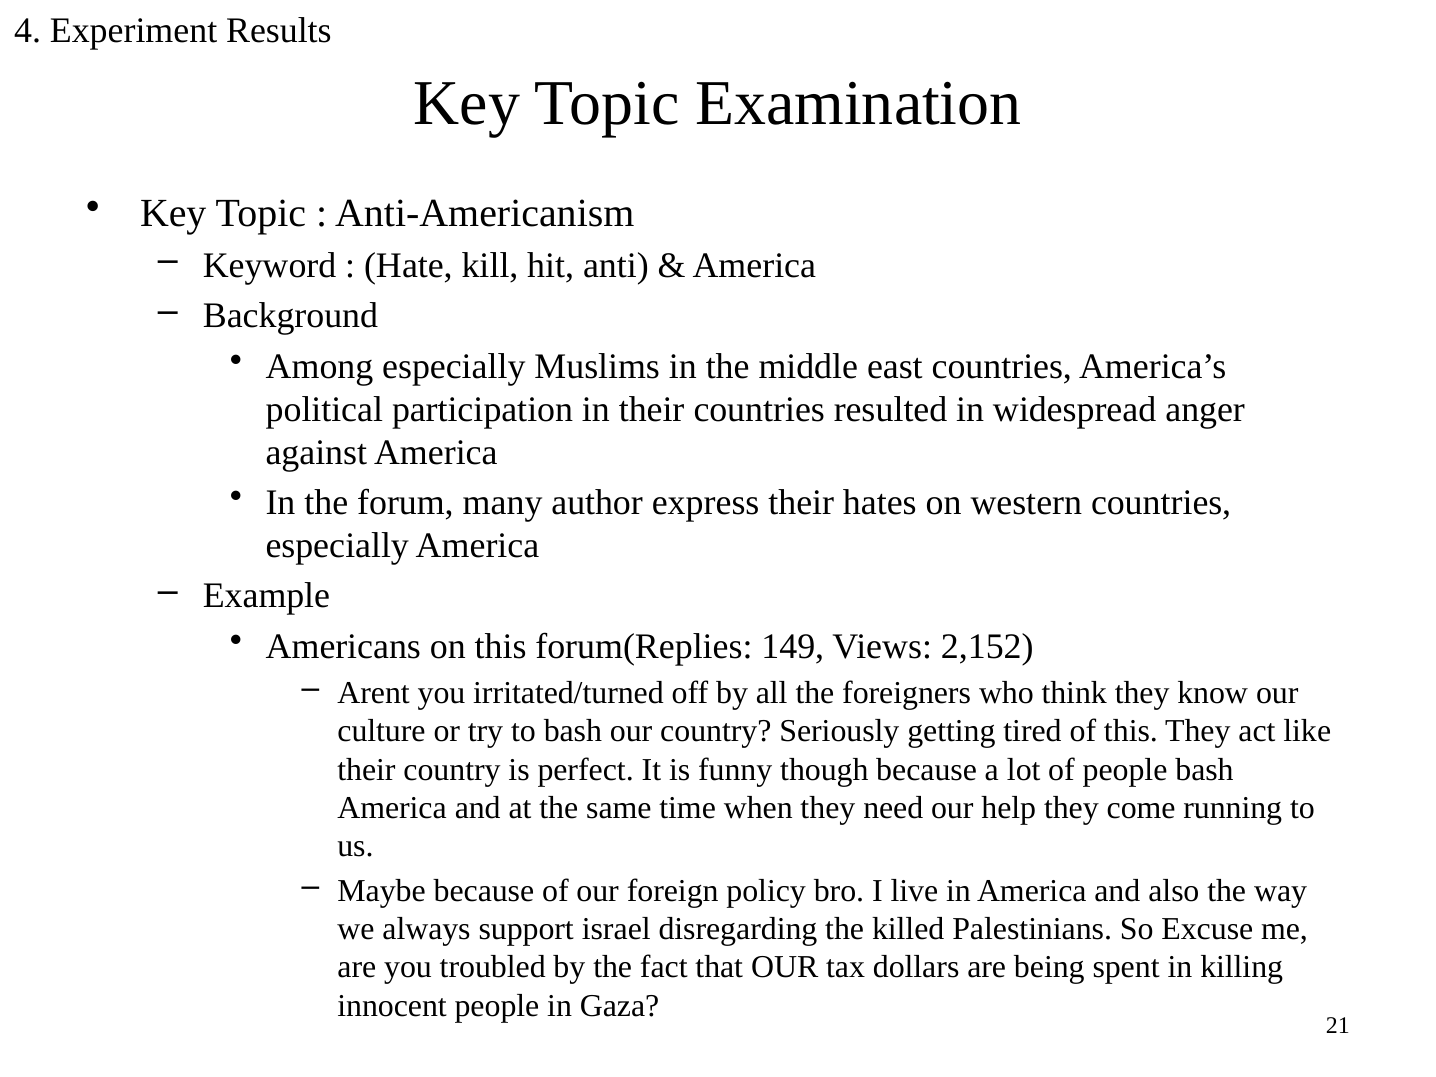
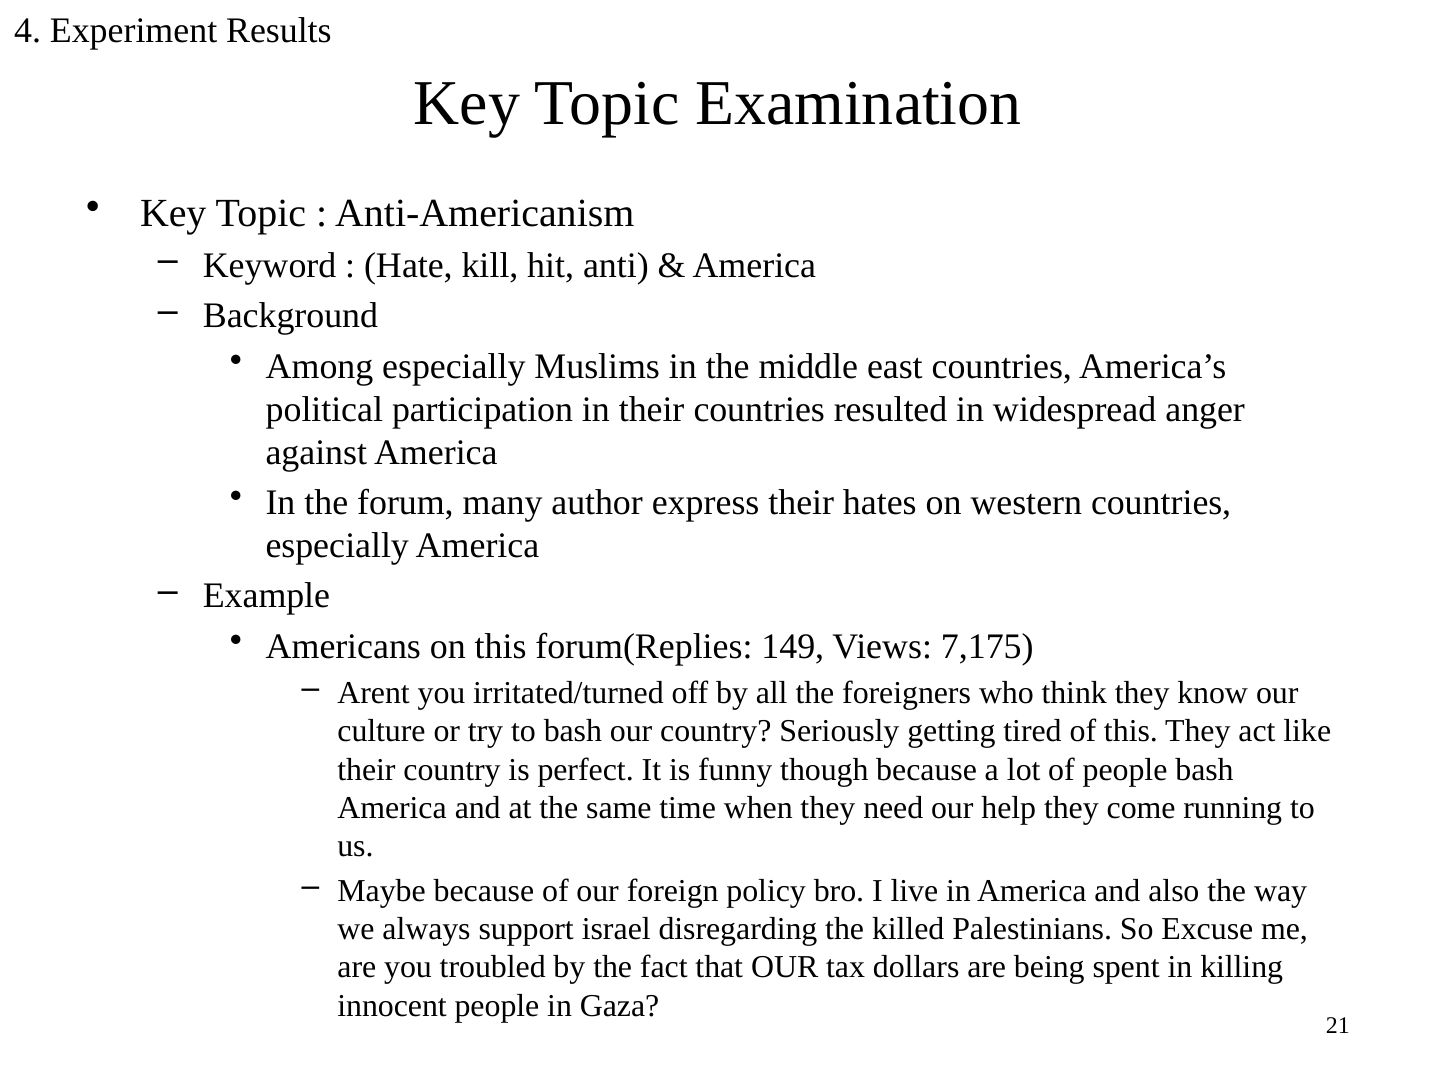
2,152: 2,152 -> 7,175
